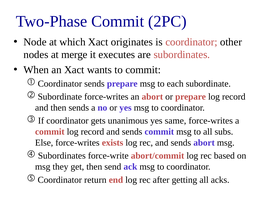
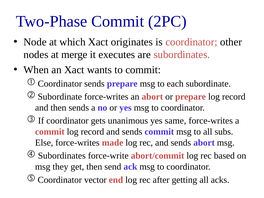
exists: exists -> made
return: return -> vector
